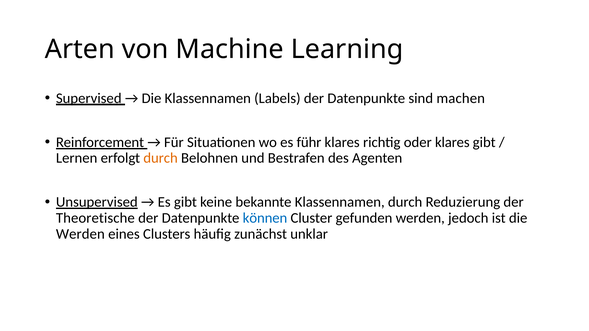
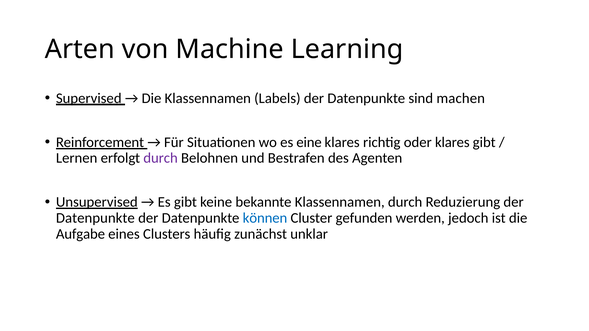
führ: führ -> eine
durch at (161, 158) colour: orange -> purple
Theoretische at (95, 218): Theoretische -> Datenpunkte
Werden at (80, 234): Werden -> Aufgabe
